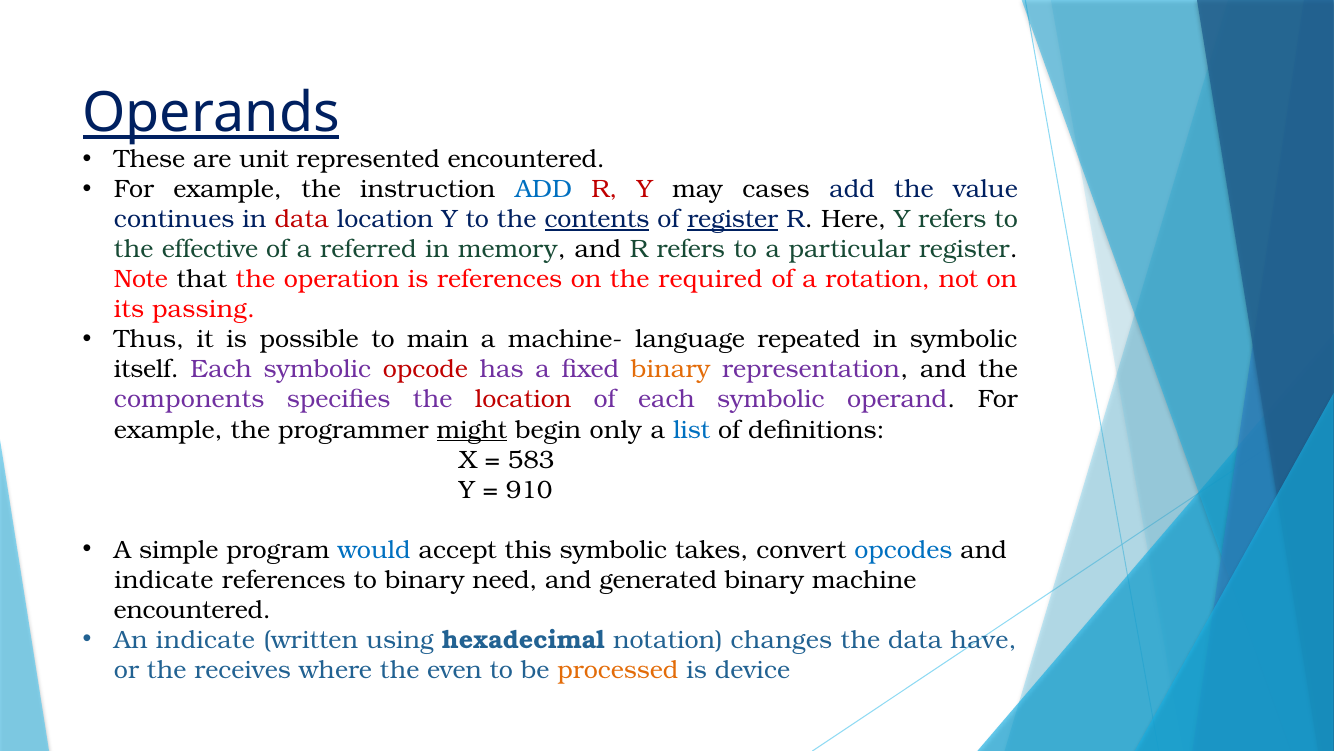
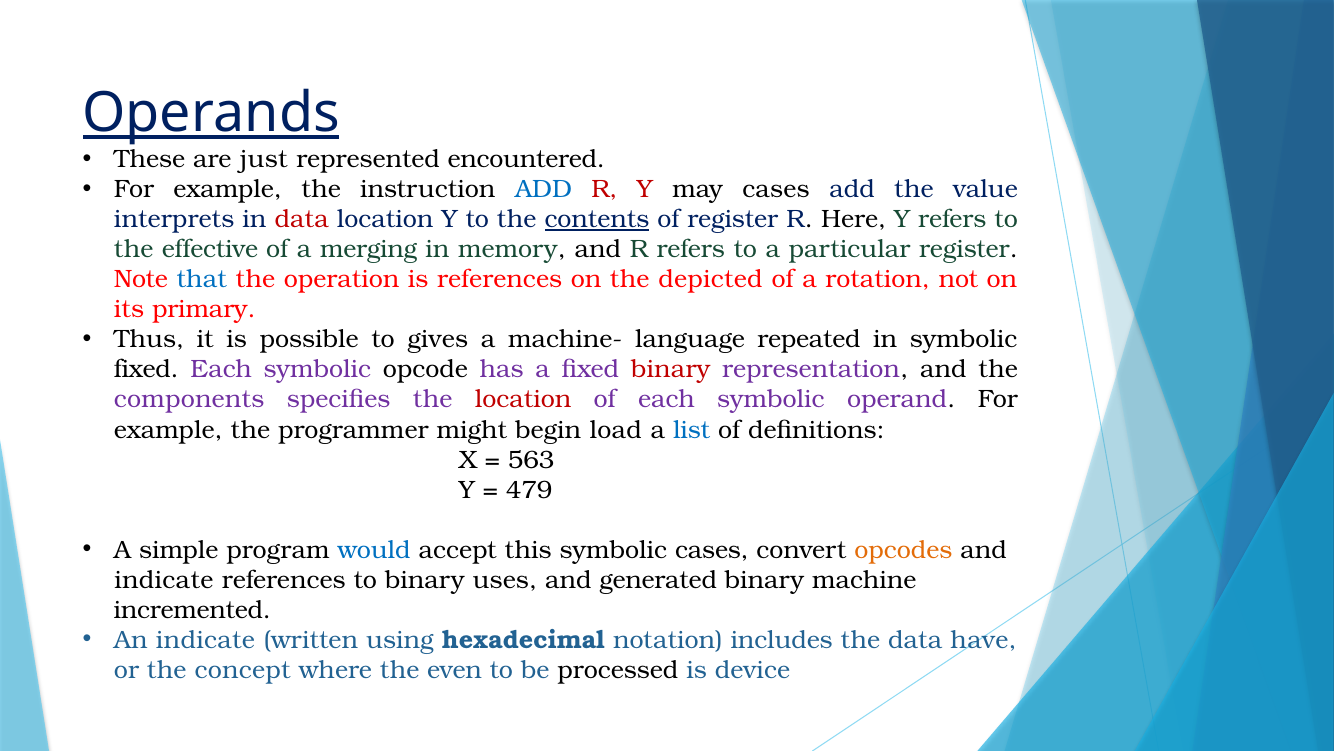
unit: unit -> just
continues: continues -> interprets
register at (733, 219) underline: present -> none
referred: referred -> merging
that colour: black -> blue
required: required -> depicted
passing: passing -> primary
main: main -> gives
itself at (146, 369): itself -> fixed
opcode colour: red -> black
binary at (671, 369) colour: orange -> red
might underline: present -> none
only: only -> load
583: 583 -> 563
910: 910 -> 479
symbolic takes: takes -> cases
opcodes colour: blue -> orange
need: need -> uses
encountered at (192, 609): encountered -> incremented
changes: changes -> includes
receives: receives -> concept
processed colour: orange -> black
